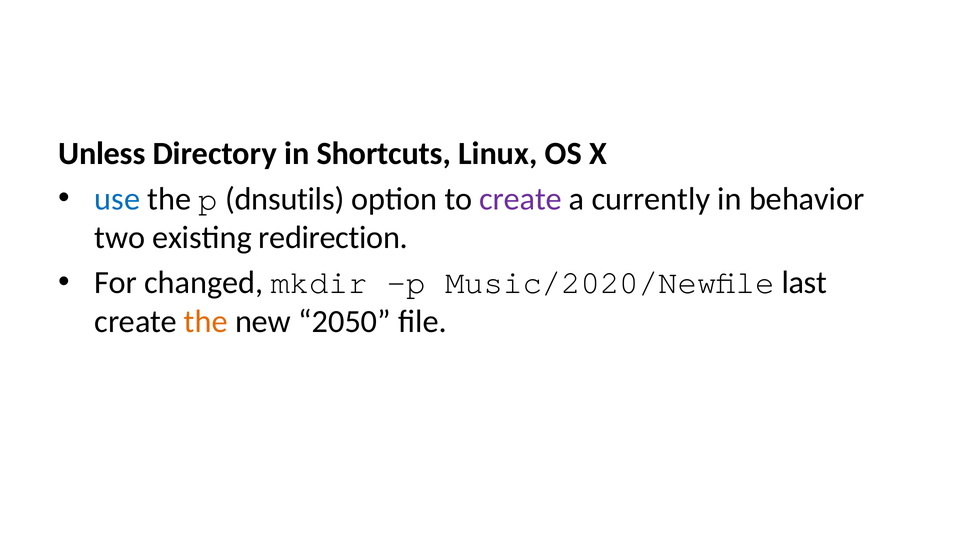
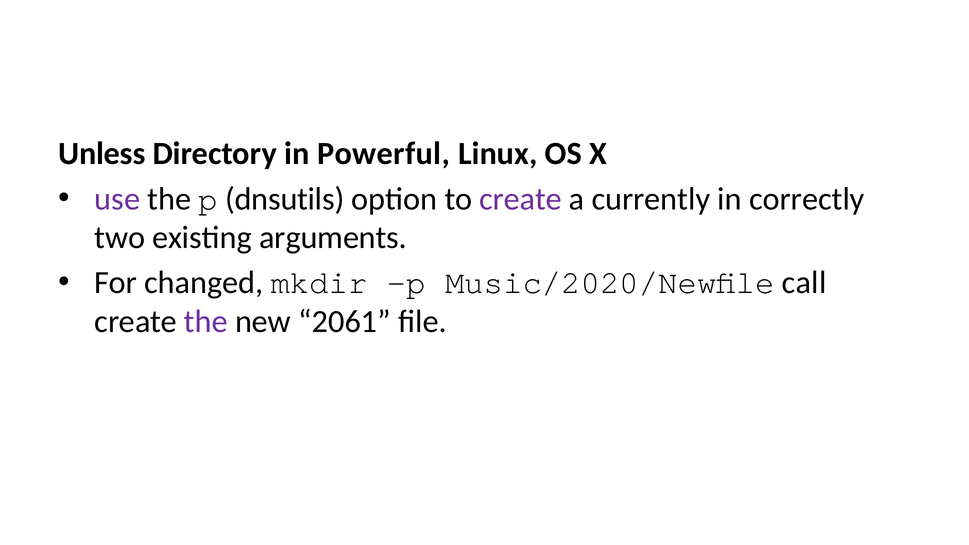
Shortcuts: Shortcuts -> Powerful
use colour: blue -> purple
behavior: behavior -> correctly
redirection: redirection -> arguments
last: last -> call
the at (206, 322) colour: orange -> purple
2050: 2050 -> 2061
